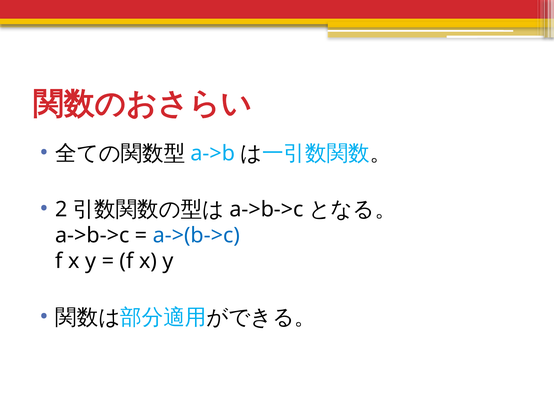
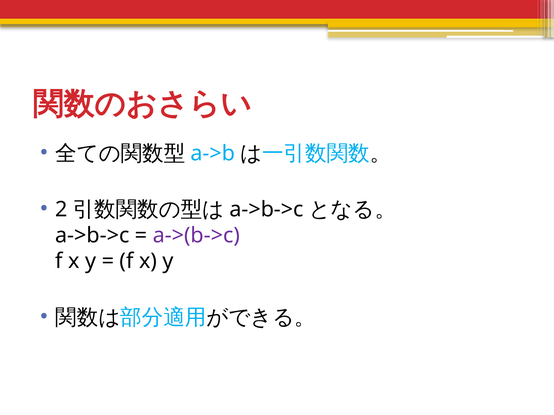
a->(b->c colour: blue -> purple
